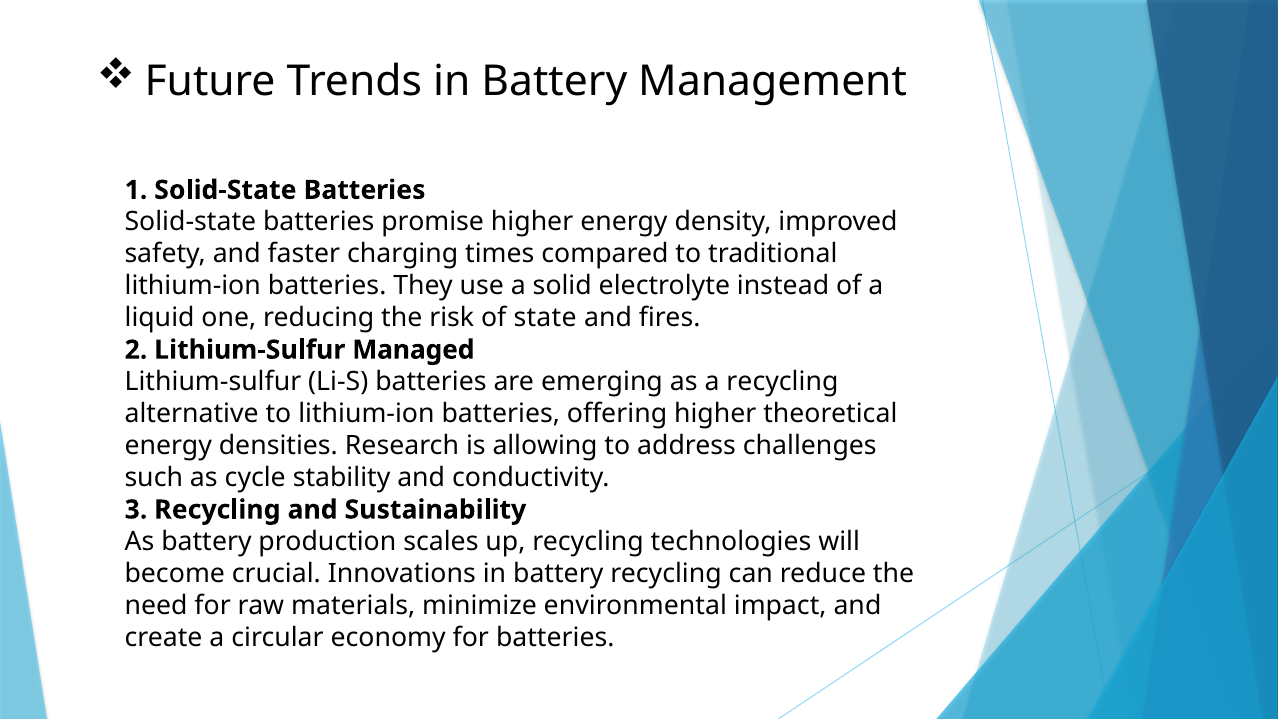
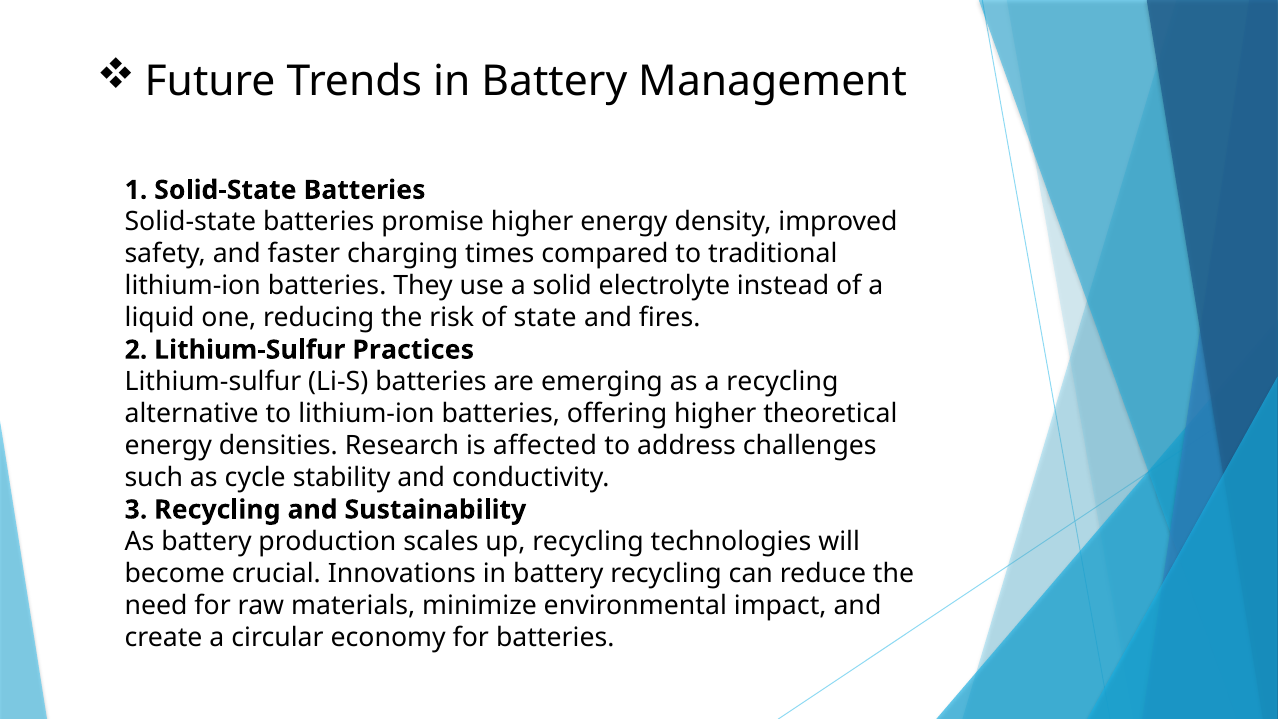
Managed: Managed -> Practices
allowing: allowing -> affected
